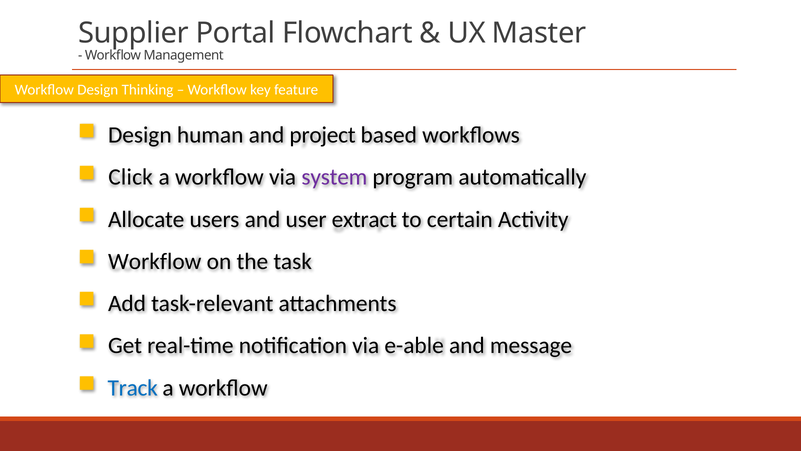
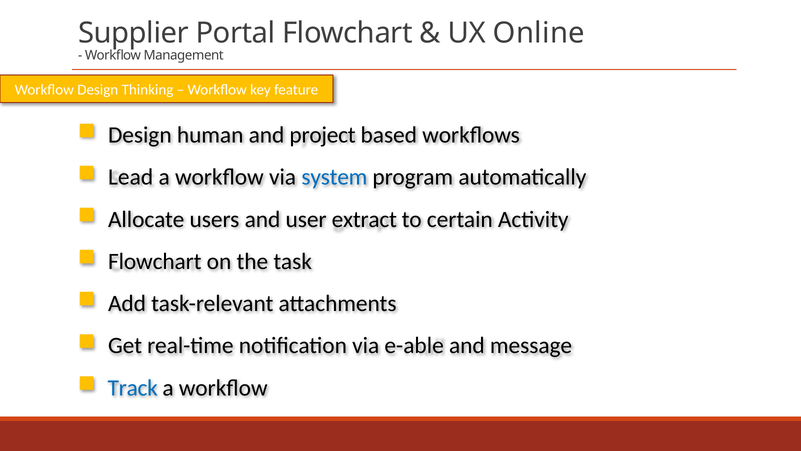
Master: Master -> Online
Click: Click -> Lead
system colour: purple -> blue
Workflow at (155, 261): Workflow -> Flowchart
